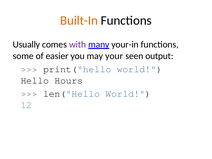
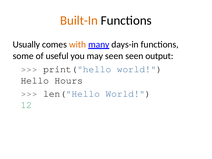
with colour: purple -> orange
your-in: your-in -> days-in
easier: easier -> useful
may your: your -> seen
